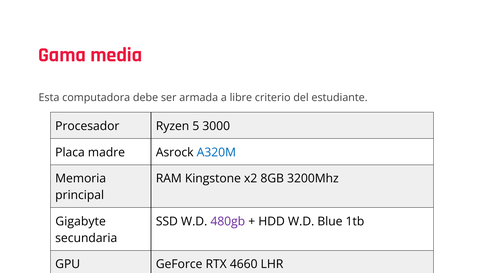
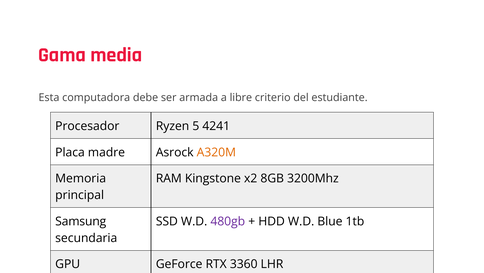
3000: 3000 -> 4241
A320M colour: blue -> orange
Gigabyte: Gigabyte -> Samsung
4660: 4660 -> 3360
